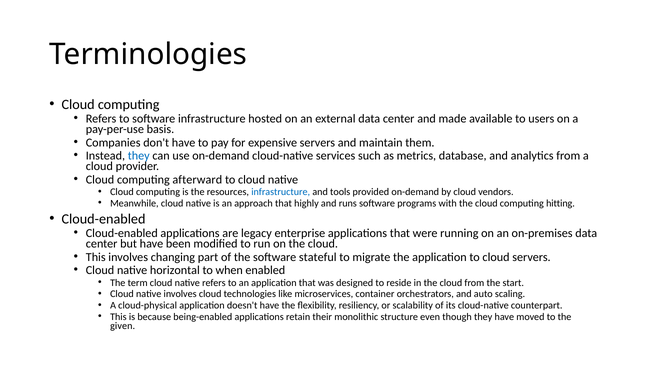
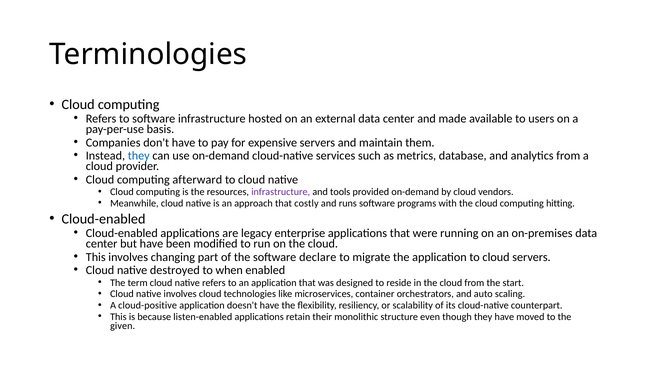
infrastructure at (281, 192) colour: blue -> purple
highly: highly -> costly
stateful: stateful -> declare
horizontal: horizontal -> destroyed
cloud-physical: cloud-physical -> cloud-positive
being-enabled: being-enabled -> listen-enabled
